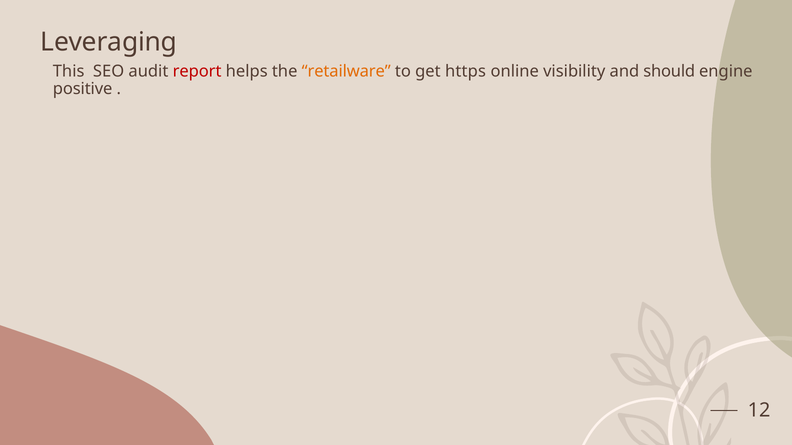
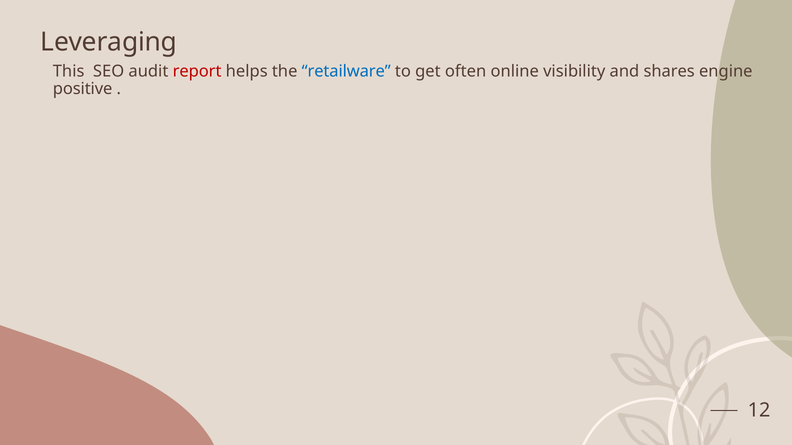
retailware colour: orange -> blue
https: https -> often
should: should -> shares
